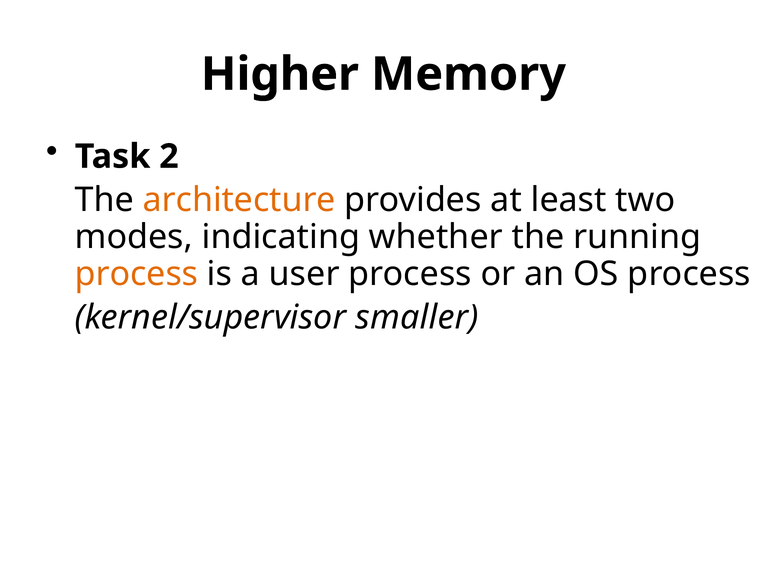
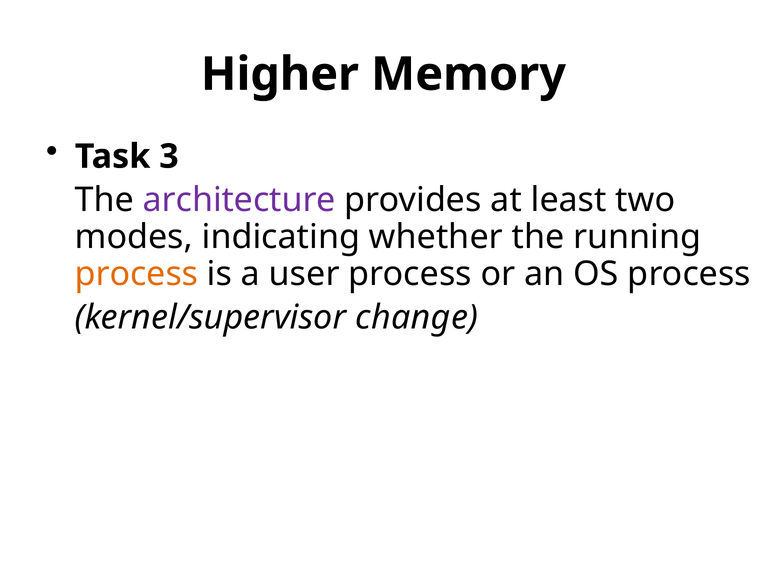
2: 2 -> 3
architecture colour: orange -> purple
smaller: smaller -> change
